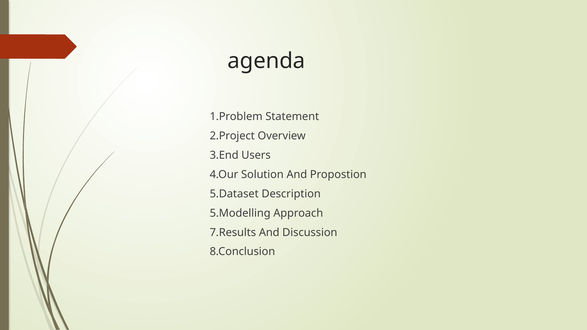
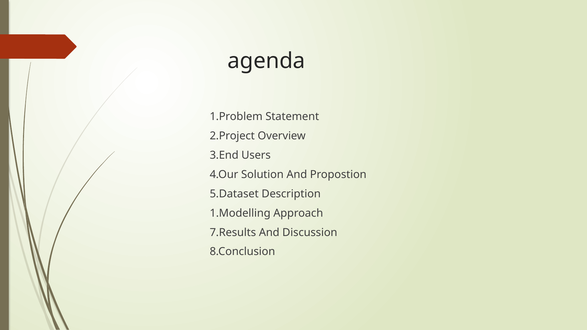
5.Modelling: 5.Modelling -> 1.Modelling
